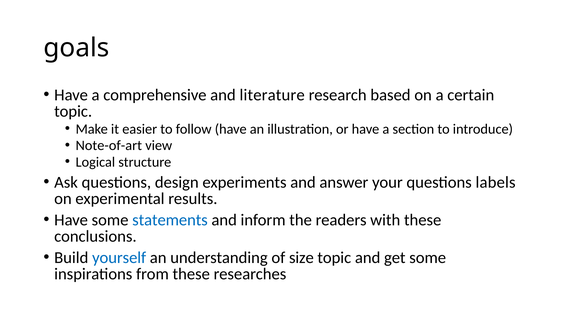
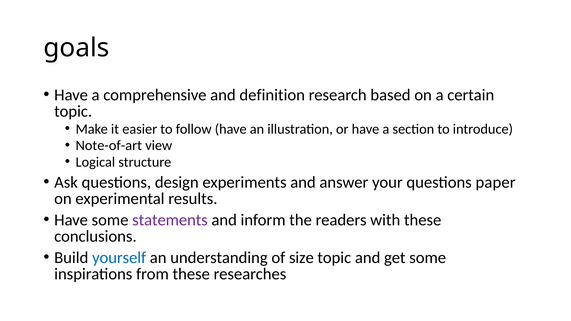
literature: literature -> definition
labels: labels -> paper
statements colour: blue -> purple
